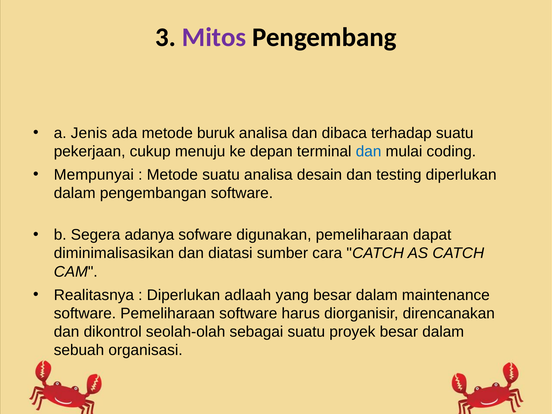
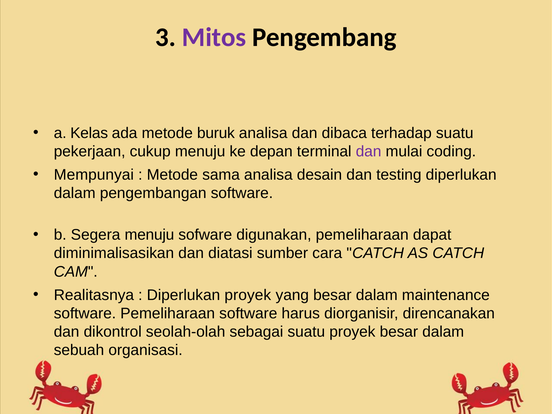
Jenis: Jenis -> Kelas
dan at (369, 151) colour: blue -> purple
Metode suatu: suatu -> sama
Segera adanya: adanya -> menuju
Diperlukan adlaah: adlaah -> proyek
